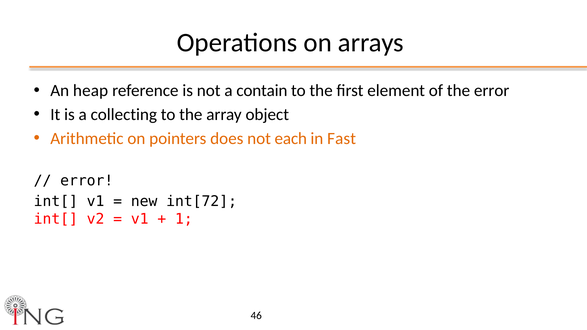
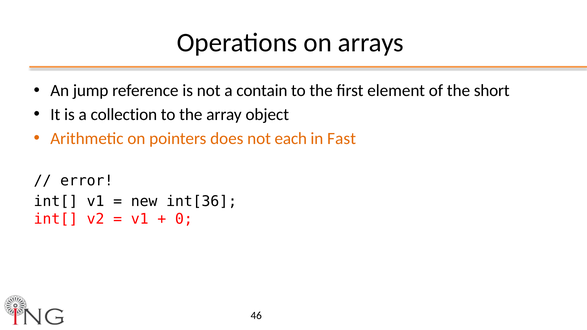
heap: heap -> jump
the error: error -> short
collecting: collecting -> collection
int[72: int[72 -> int[36
1: 1 -> 0
